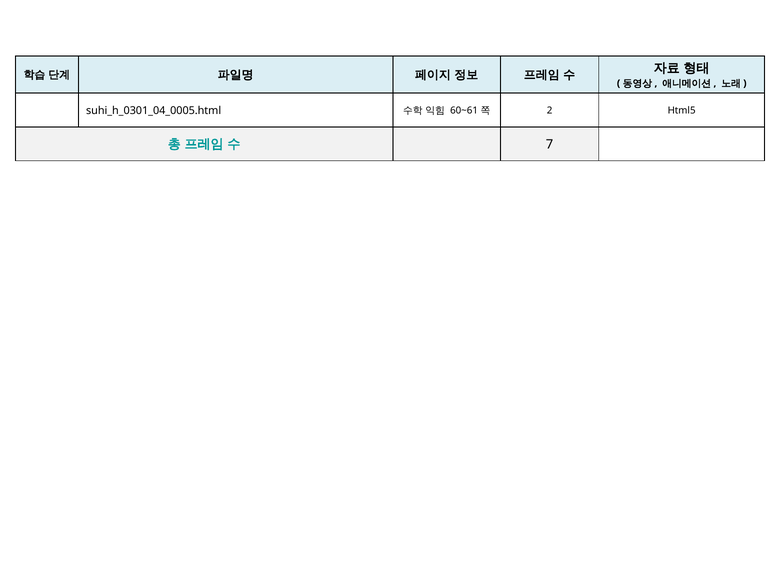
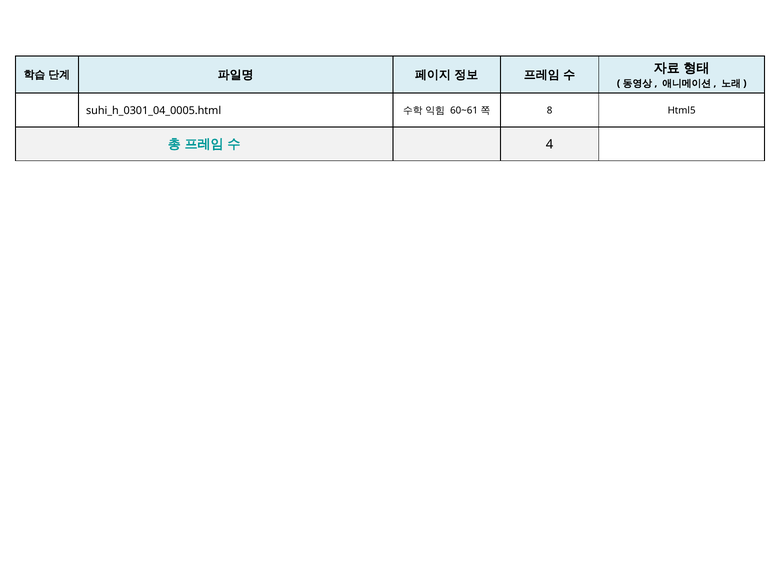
2: 2 -> 8
7: 7 -> 4
